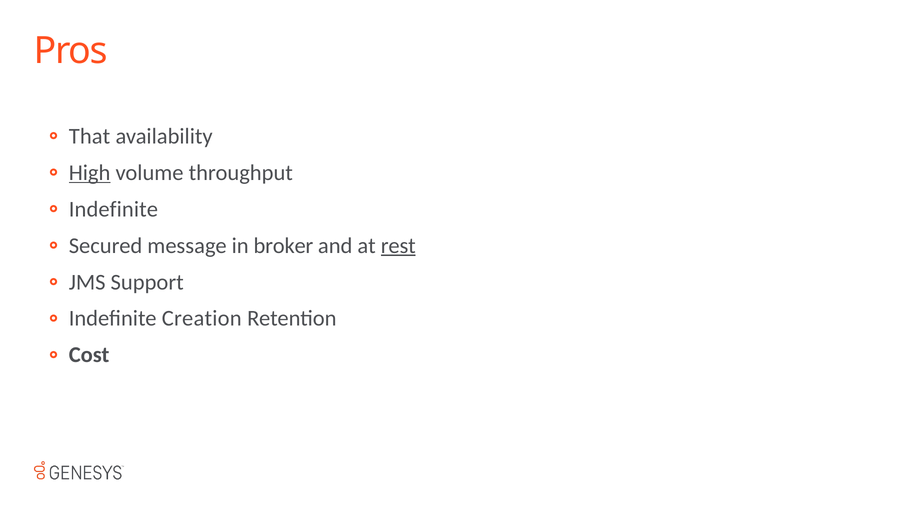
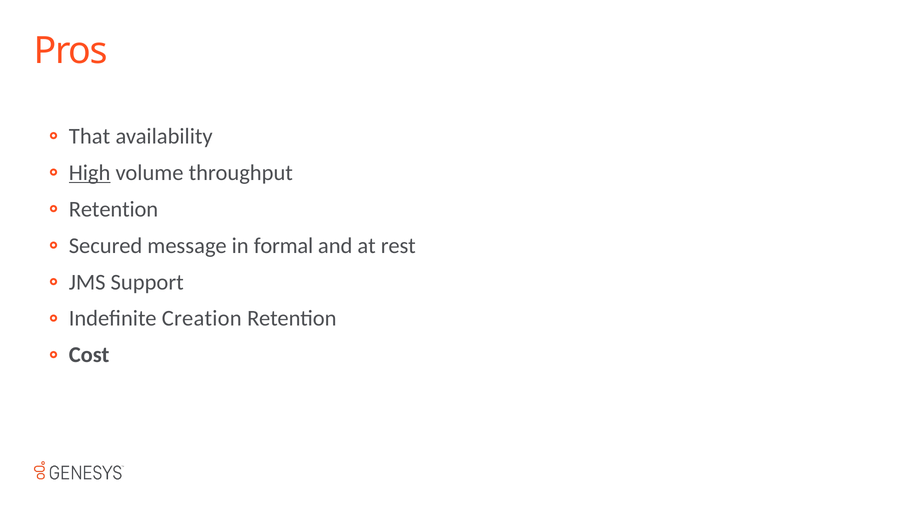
Indefinite at (113, 209): Indefinite -> Retention
broker: broker -> formal
rest underline: present -> none
